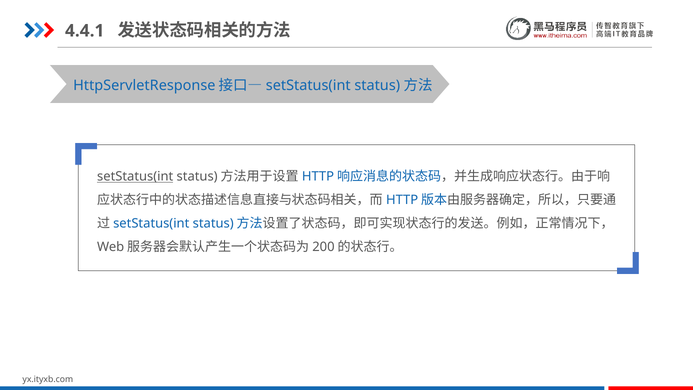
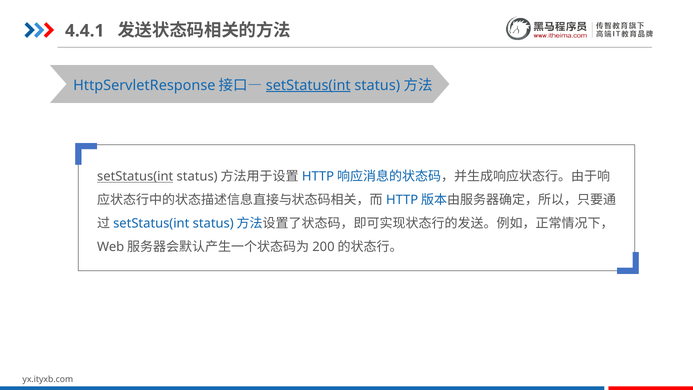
setStatus(int at (308, 85) underline: none -> present
